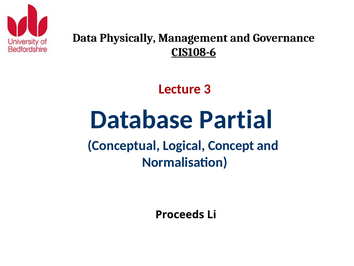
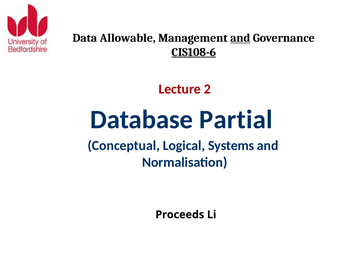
Physically: Physically -> Allowable
and at (240, 38) underline: none -> present
3: 3 -> 2
Concept: Concept -> Systems
